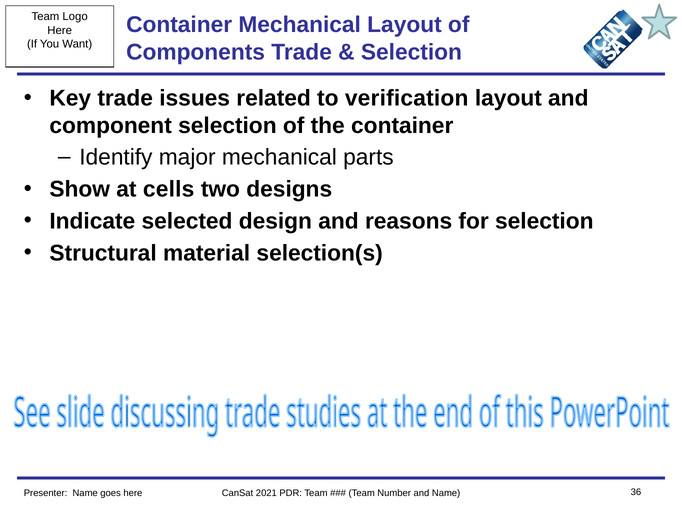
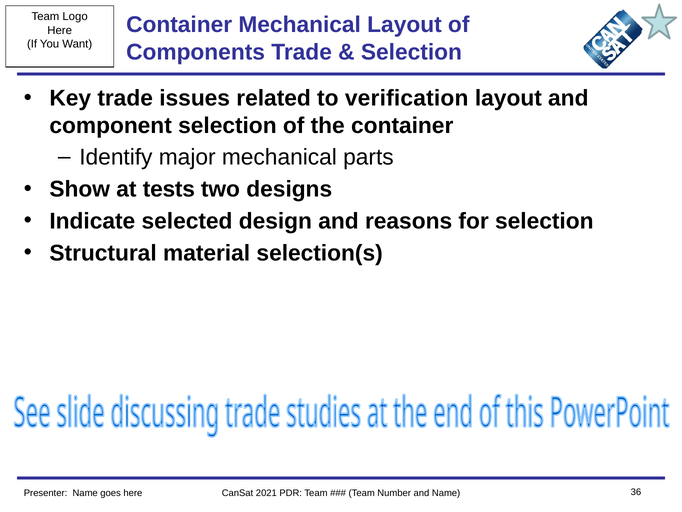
cells: cells -> tests
